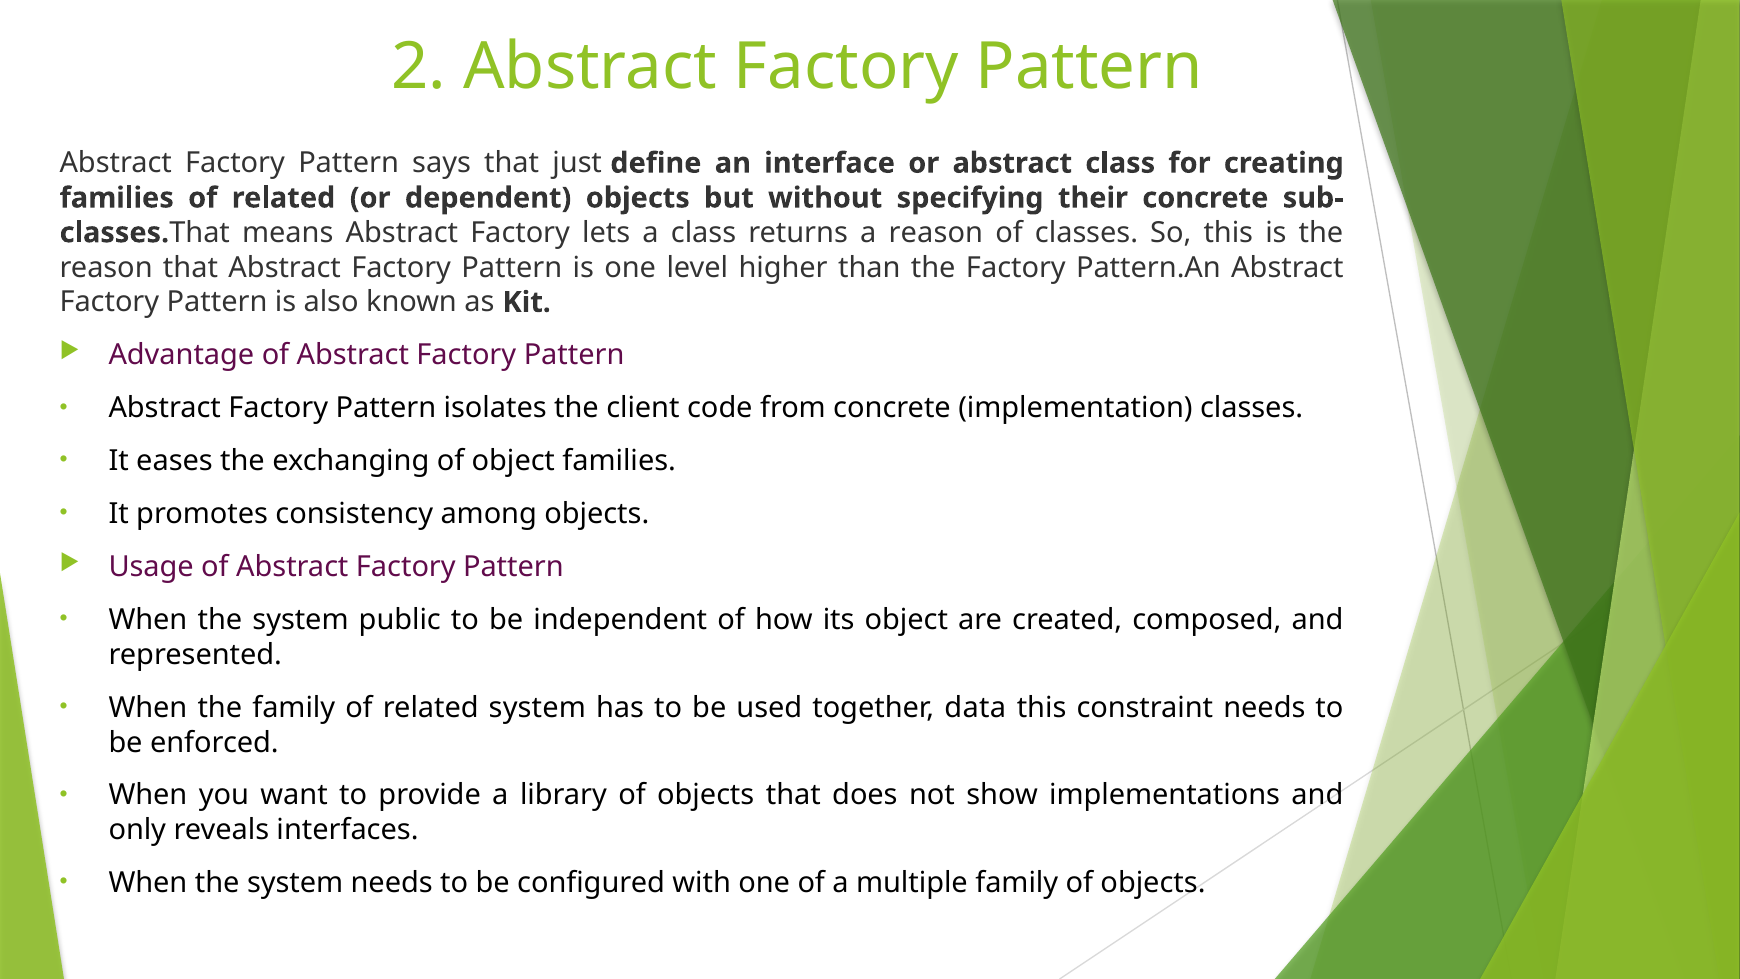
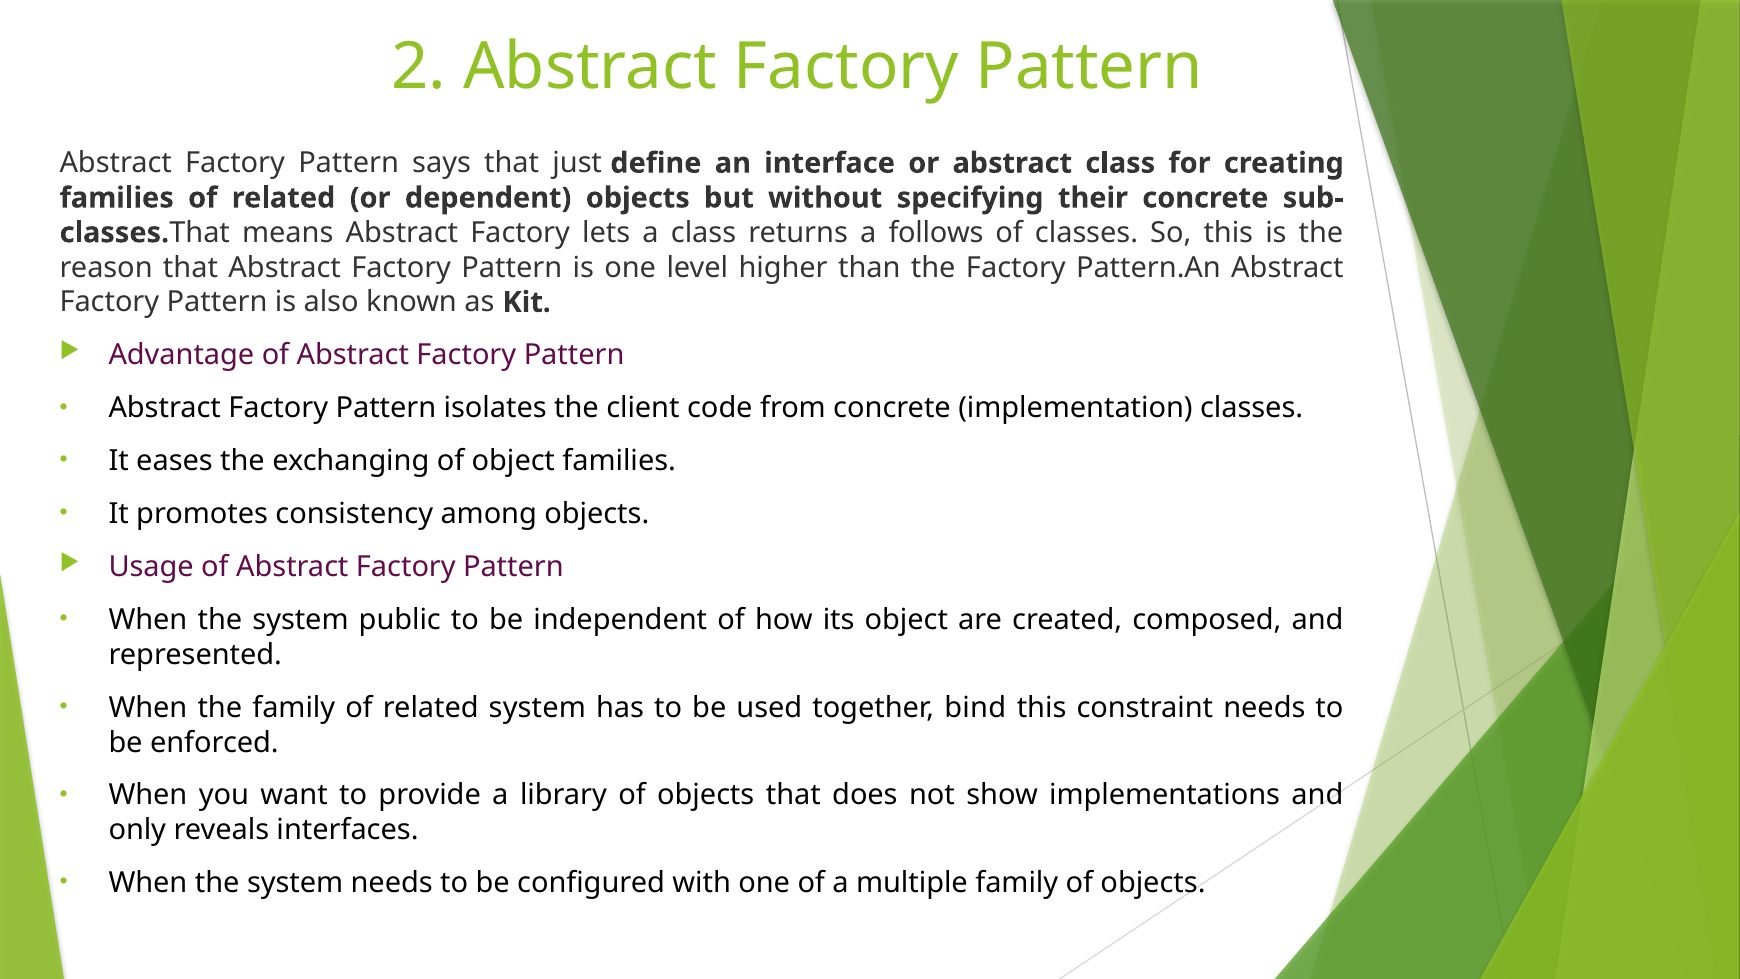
a reason: reason -> follows
data: data -> bind
